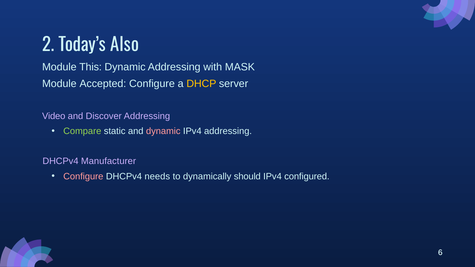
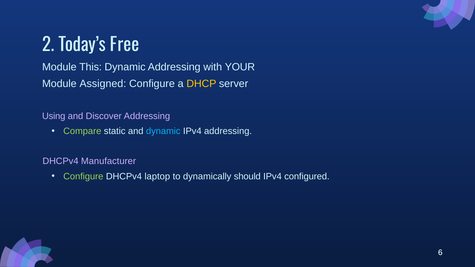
Also: Also -> Free
MASK: MASK -> YOUR
Accepted: Accepted -> Assigned
Video: Video -> Using
dynamic at (163, 131) colour: pink -> light blue
Configure at (83, 176) colour: pink -> light green
needs: needs -> laptop
